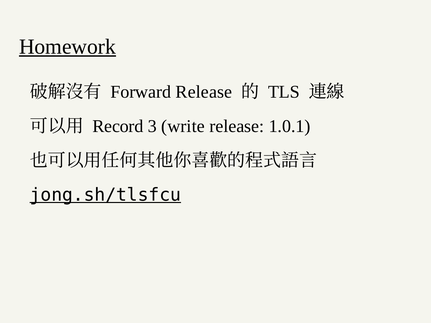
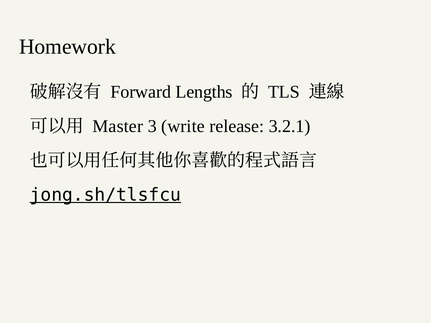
Homework underline: present -> none
Forward Release: Release -> Lengths
Record: Record -> Master
1.0.1: 1.0.1 -> 3.2.1
